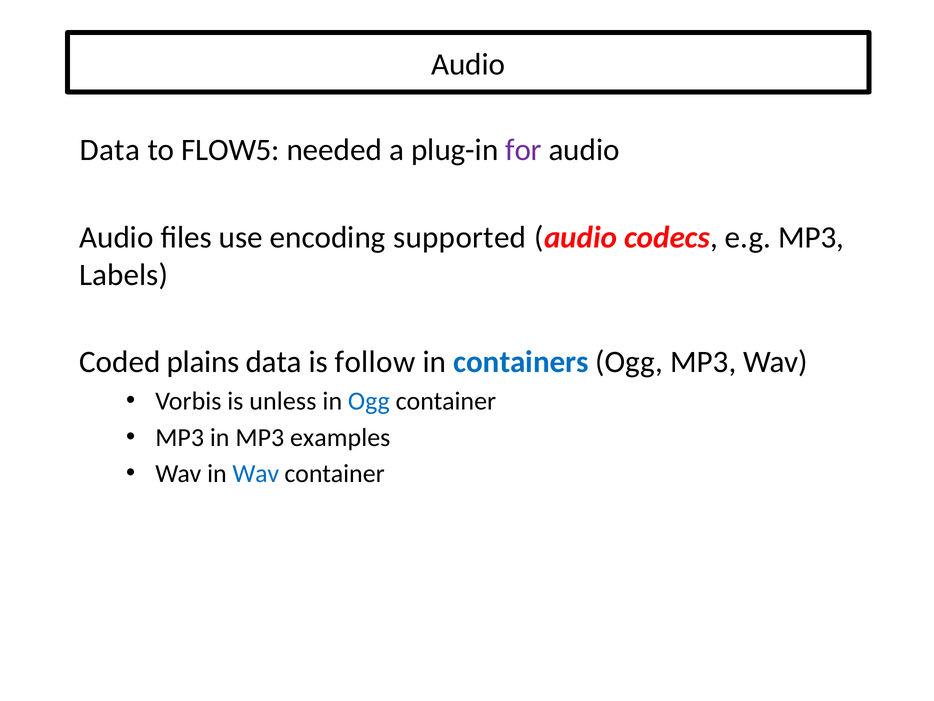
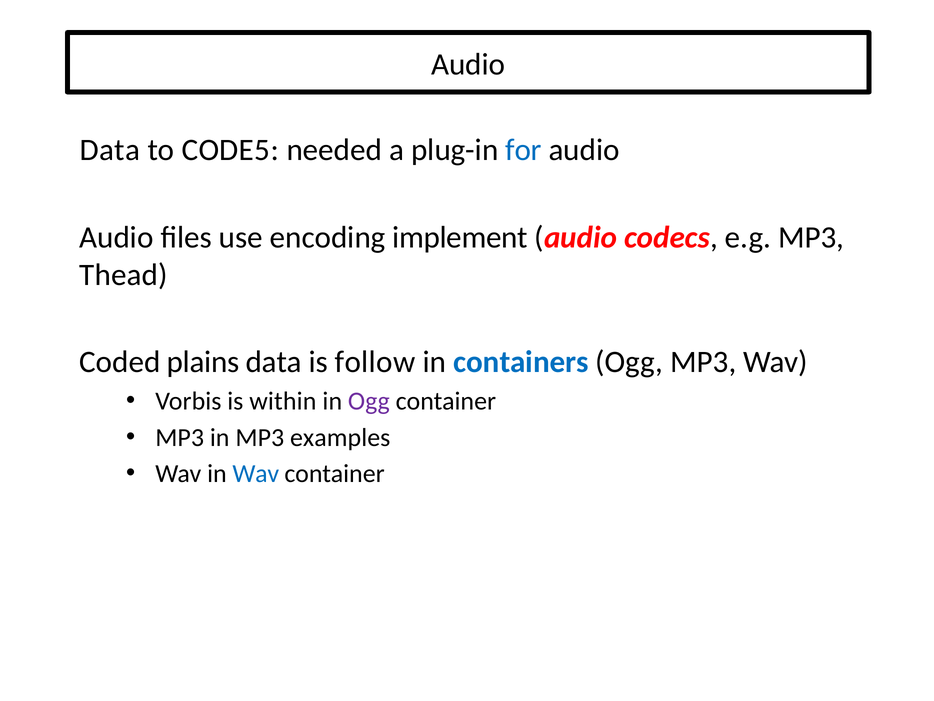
FLOW5: FLOW5 -> CODE5
for colour: purple -> blue
supported: supported -> implement
Labels: Labels -> Thead
unless: unless -> within
Ogg at (369, 401) colour: blue -> purple
